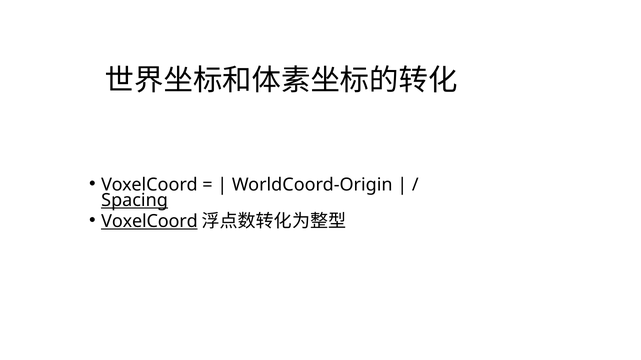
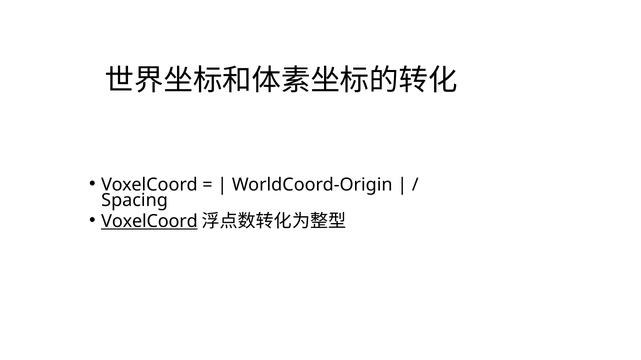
Spacing underline: present -> none
